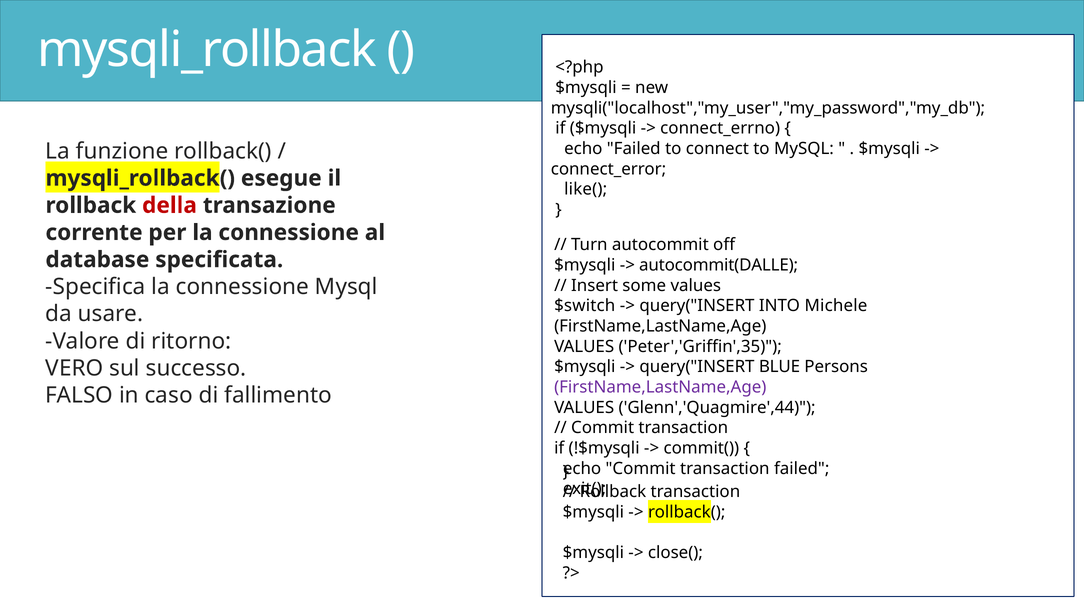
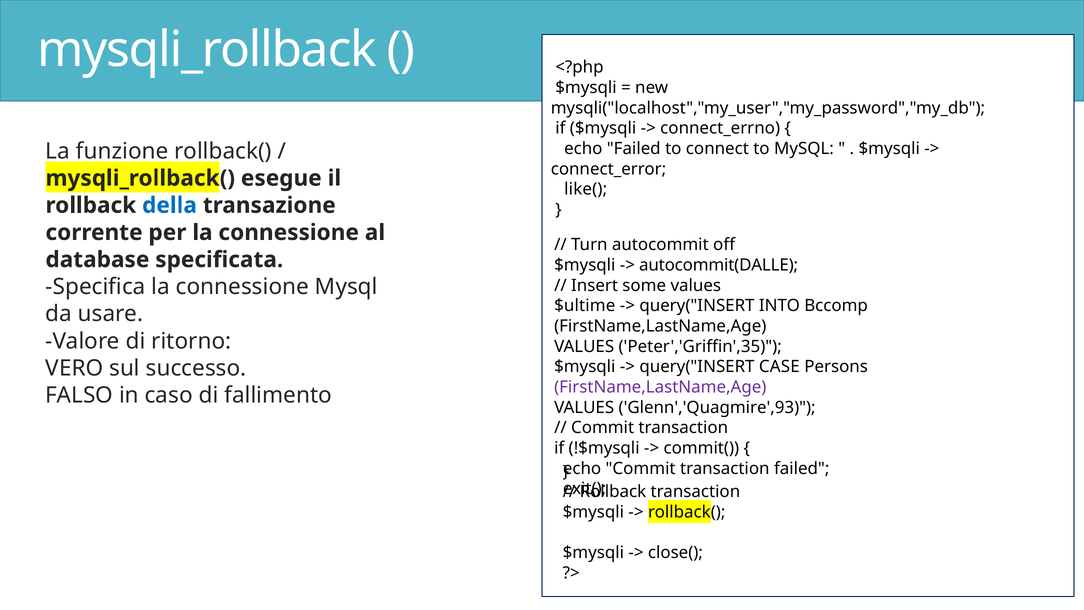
della colour: red -> blue
$switch: $switch -> $ultime
Michele: Michele -> Bccomp
BLUE: BLUE -> CASE
Glenn','Quagmire',44: Glenn','Quagmire',44 -> Glenn','Quagmire',93
